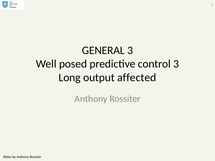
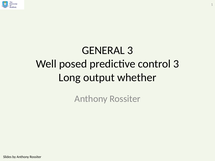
affected: affected -> whether
